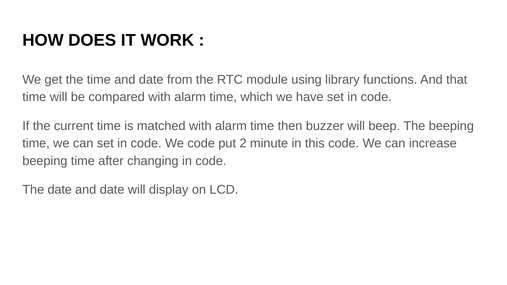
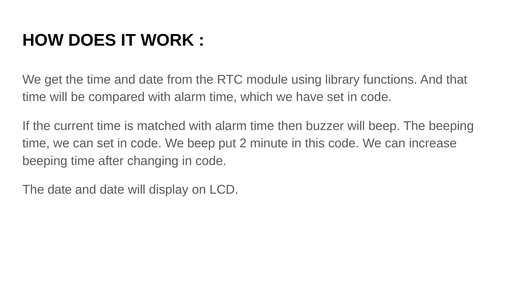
We code: code -> beep
